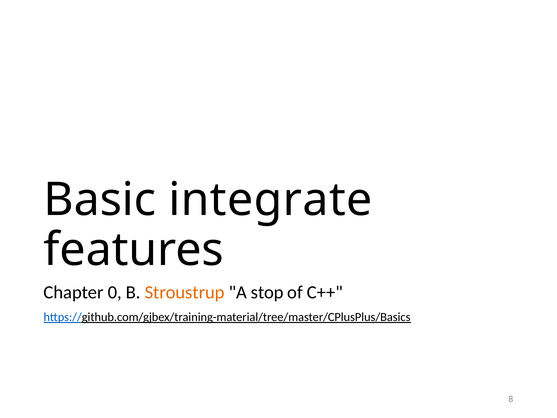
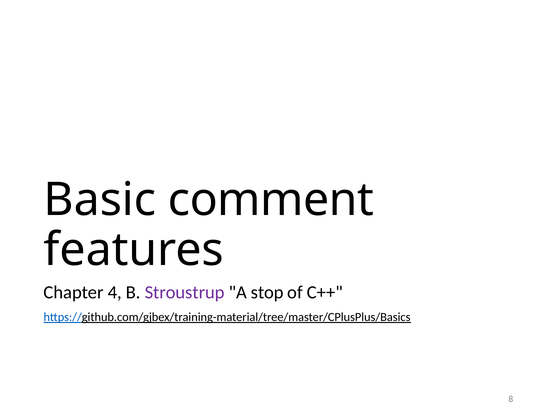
integrate: integrate -> comment
0: 0 -> 4
Stroustrup colour: orange -> purple
